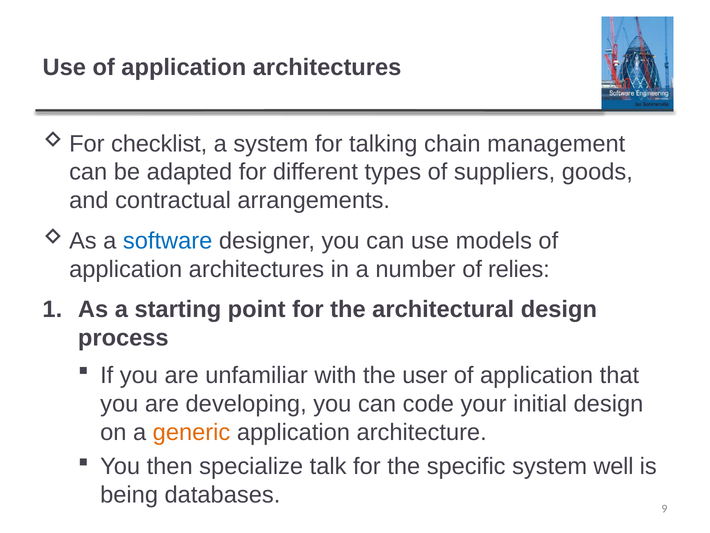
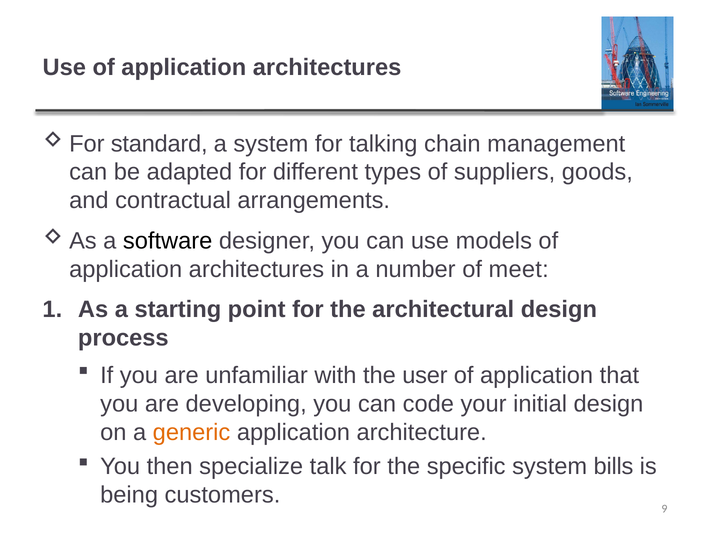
checklist: checklist -> standard
software colour: blue -> black
relies: relies -> meet
well: well -> bills
databases: databases -> customers
